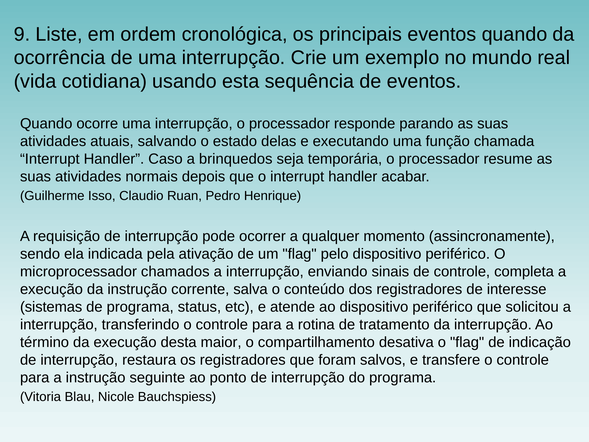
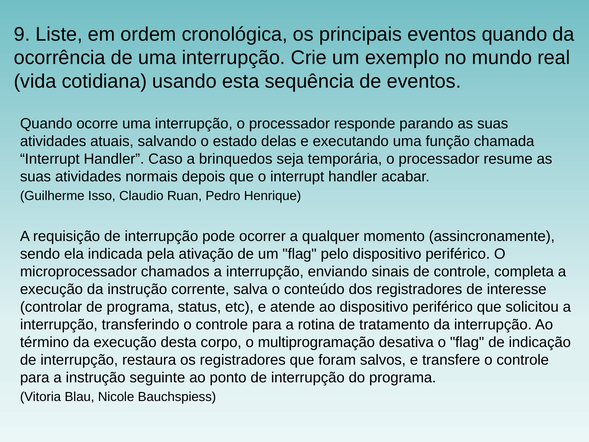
sistemas: sistemas -> controlar
maior: maior -> corpo
compartilhamento: compartilhamento -> multiprogramação
